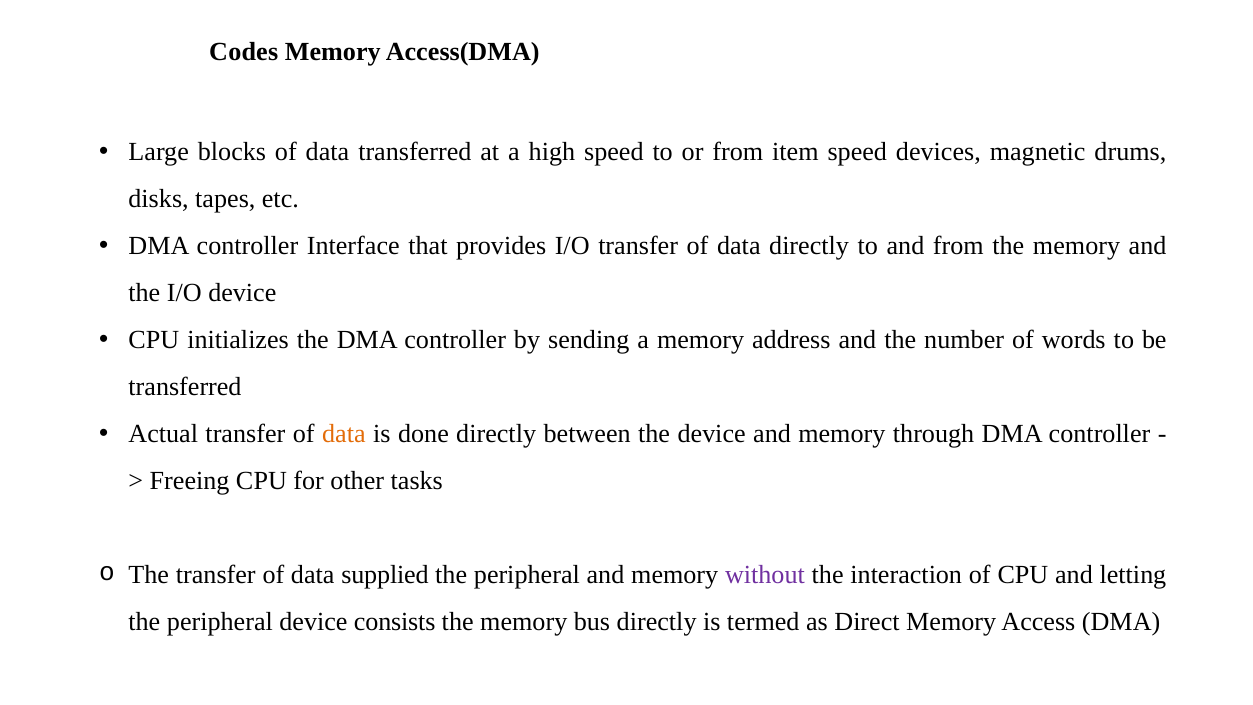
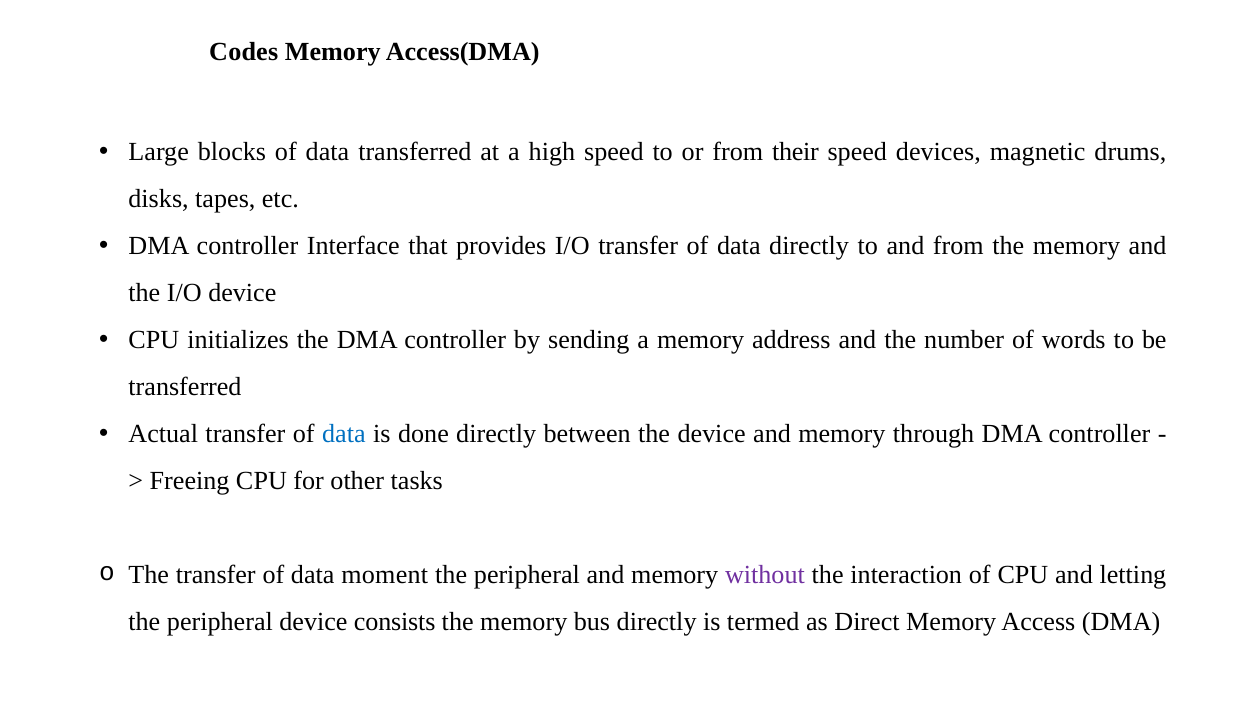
item: item -> their
data at (344, 434) colour: orange -> blue
supplied: supplied -> moment
